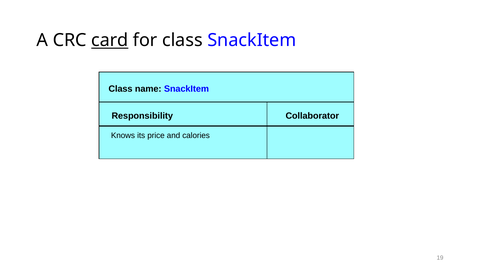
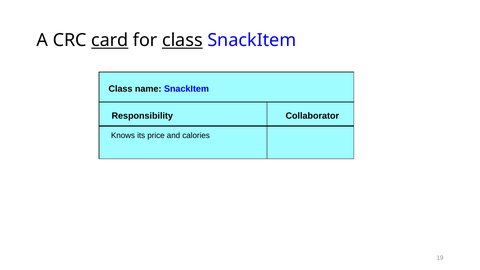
class at (182, 40) underline: none -> present
